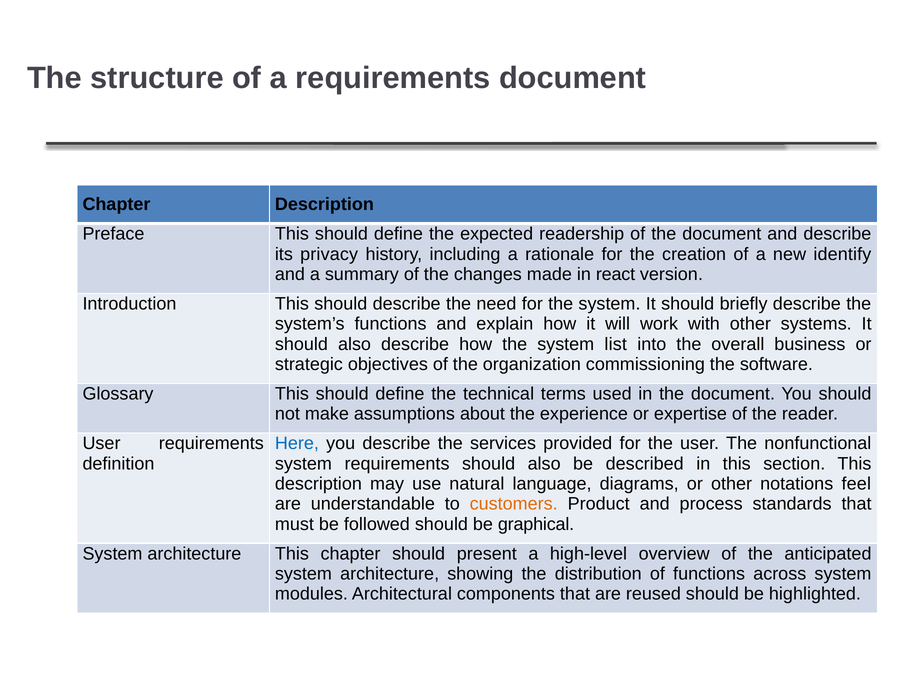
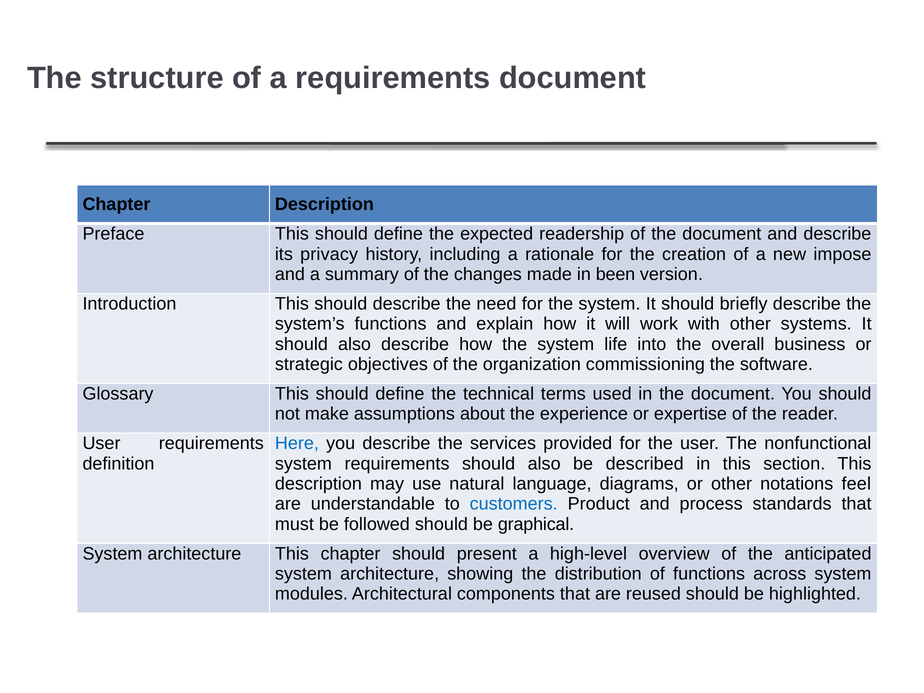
identify: identify -> impose
react: react -> been
list: list -> life
customers colour: orange -> blue
